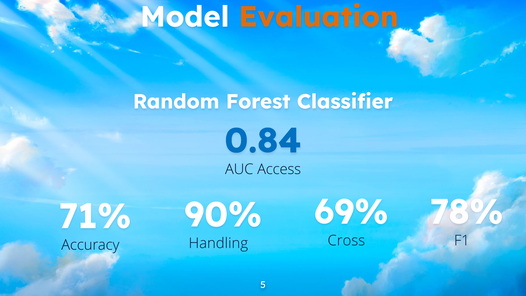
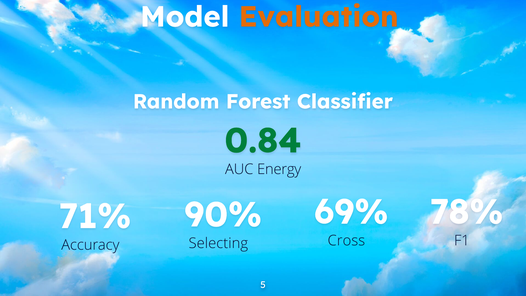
0.84 colour: blue -> green
Access: Access -> Energy
Handling: Handling -> Selecting
